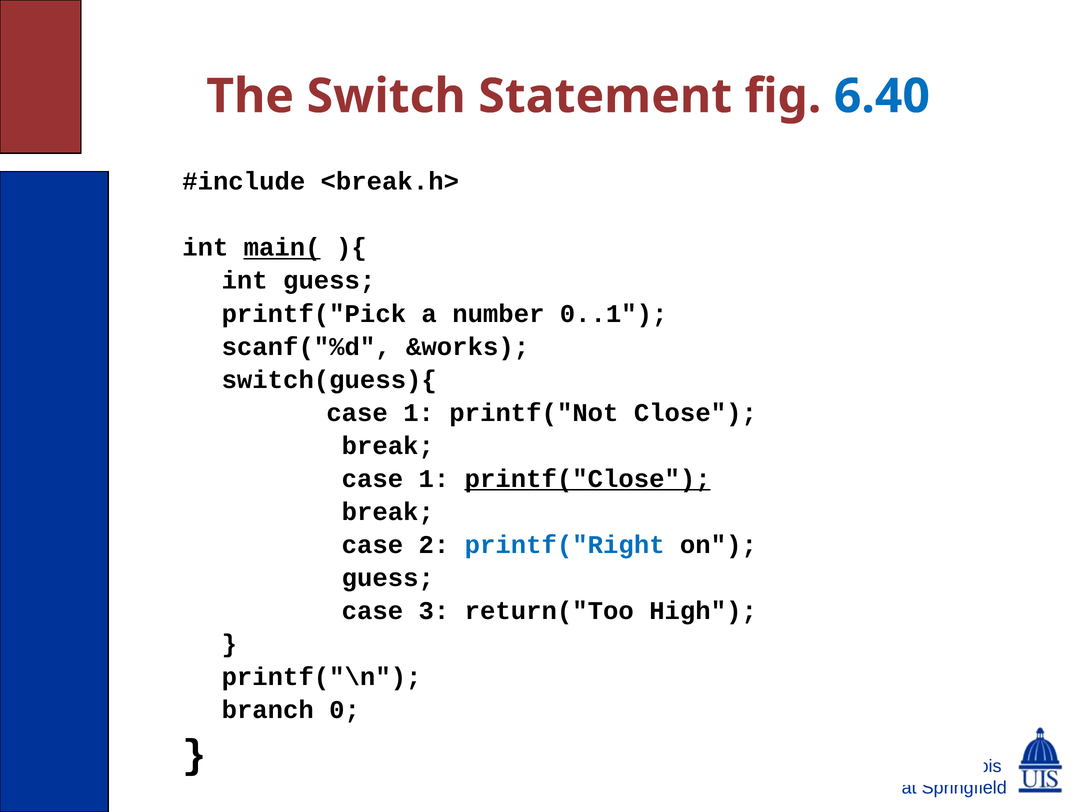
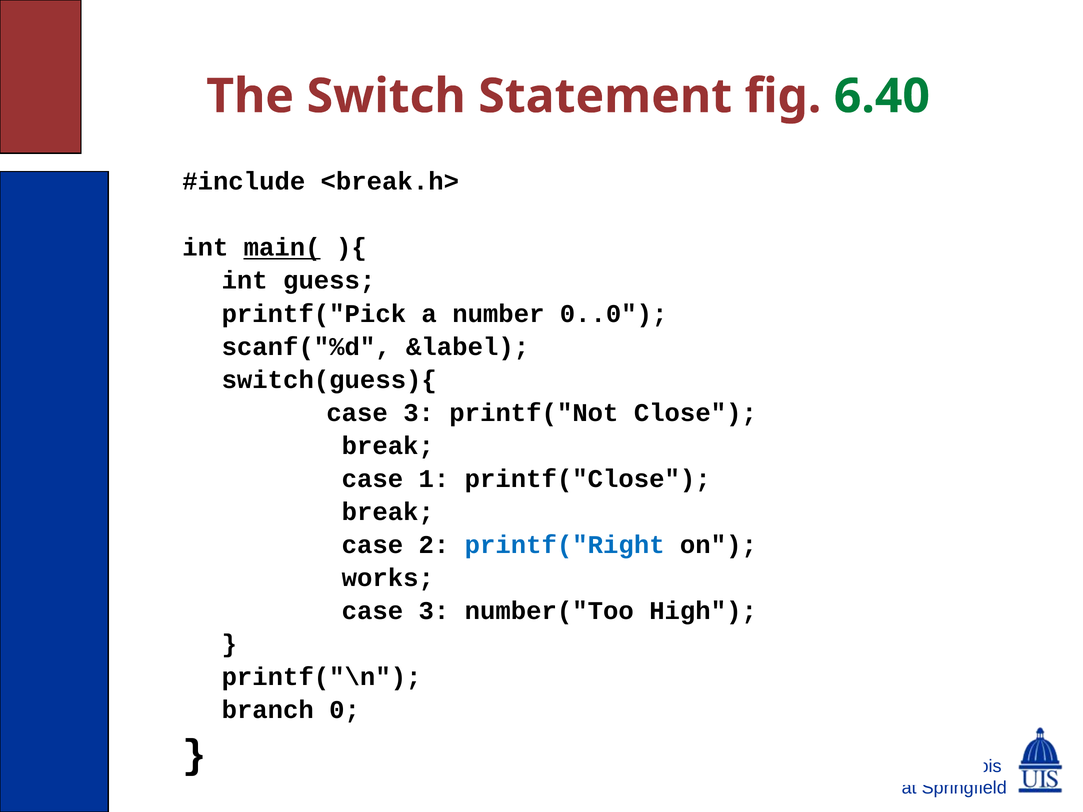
6.40 colour: blue -> green
0..1: 0..1 -> 0..0
&works: &works -> &label
1 at (419, 413): 1 -> 3
printf("Close underline: present -> none
guess at (388, 578): guess -> works
return("Too: return("Too -> number("Too
